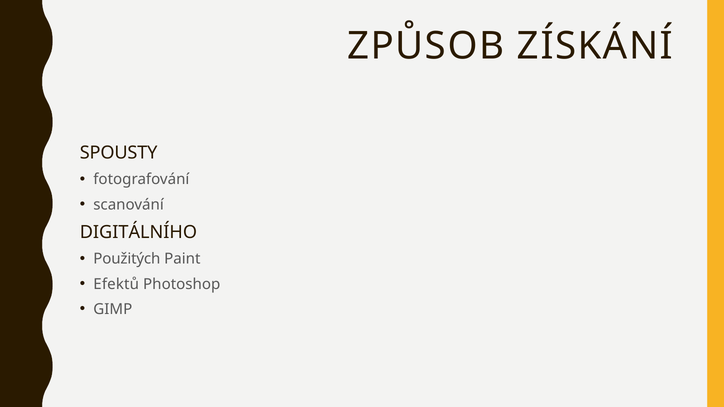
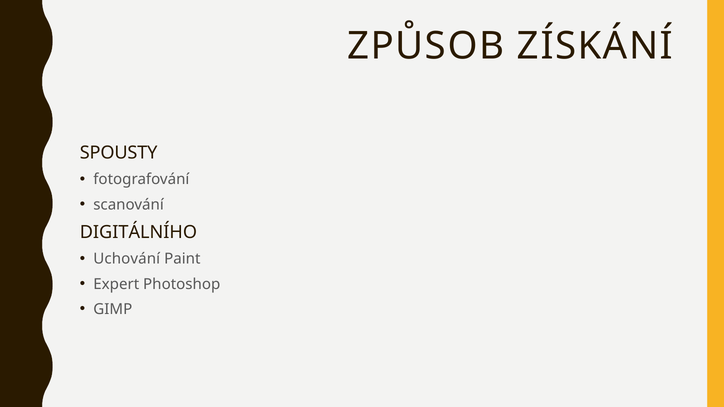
Použitých: Použitých -> Uchování
Efektů: Efektů -> Expert
